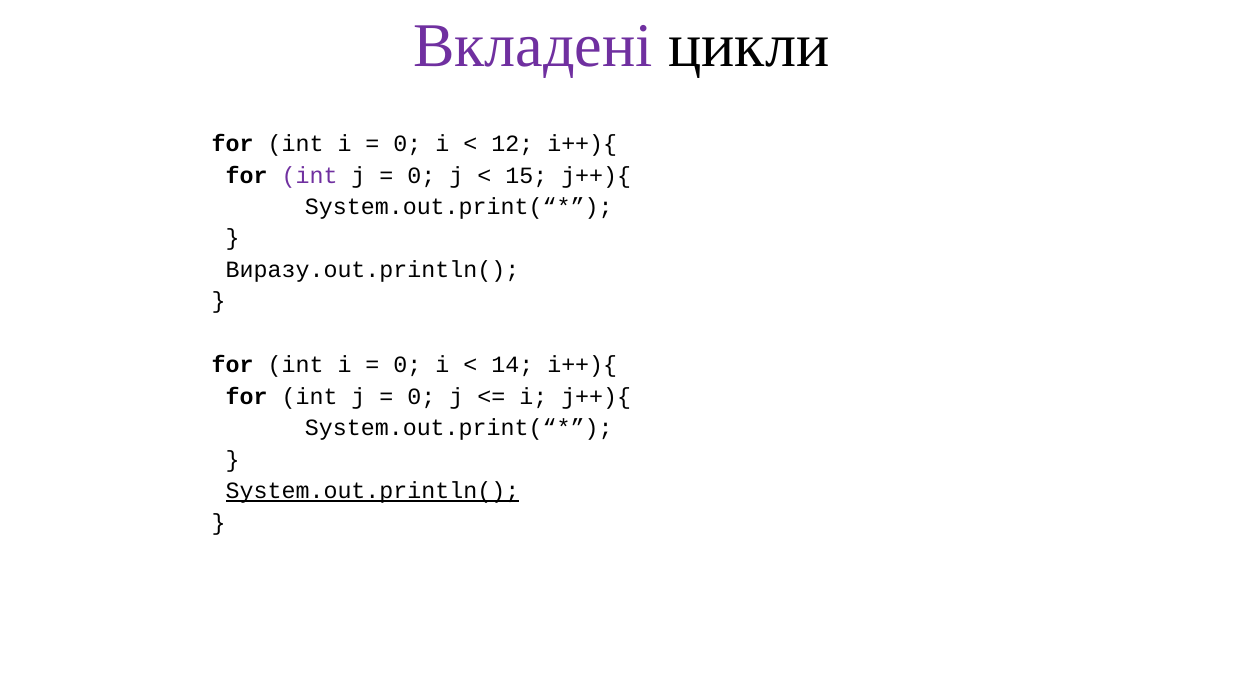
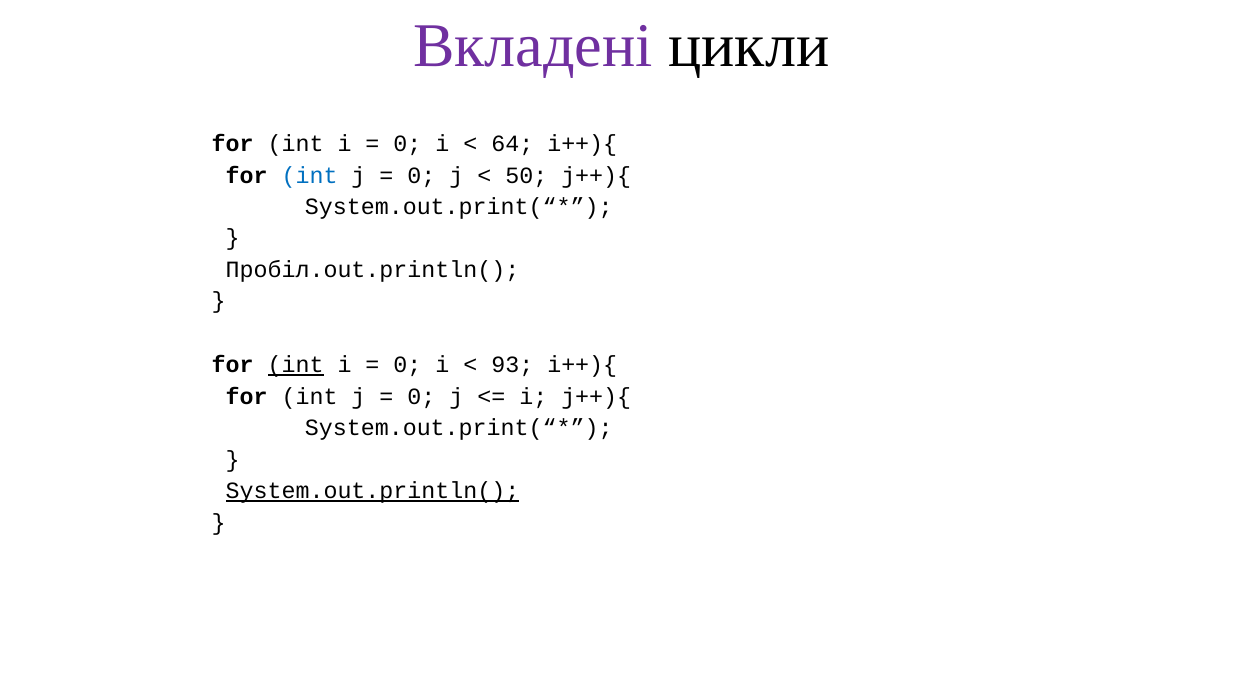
12: 12 -> 64
int at (310, 175) colour: purple -> blue
15: 15 -> 50
Виразу.out.println(: Виразу.out.println( -> Пробіл.out.println(
int at (296, 365) underline: none -> present
14: 14 -> 93
